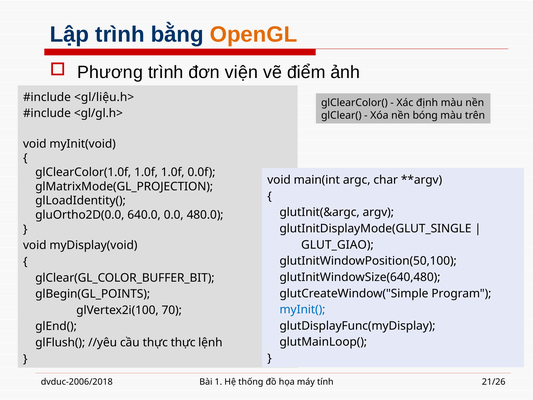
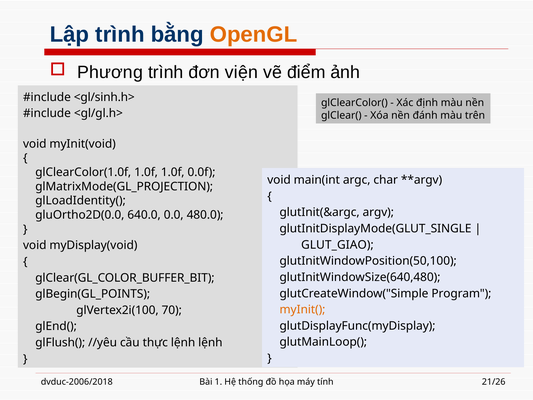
<gl/liệu.h>: <gl/liệu.h> -> <gl/sinh.h>
bóng: bóng -> đánh
myInit( colour: blue -> orange
thực thực: thực -> lệnh
